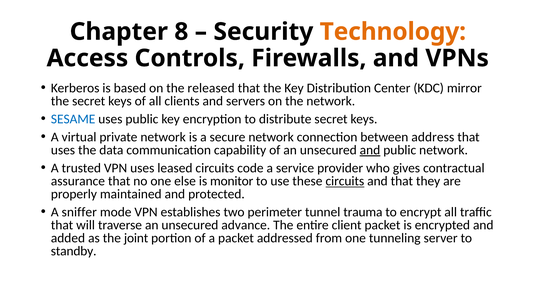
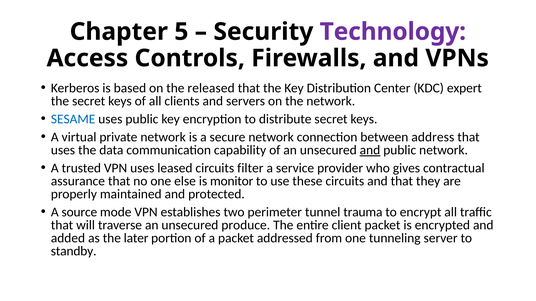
8: 8 -> 5
Technology colour: orange -> purple
mirror: mirror -> expert
code: code -> filter
circuits at (345, 181) underline: present -> none
sniffer: sniffer -> source
advance: advance -> produce
joint: joint -> later
